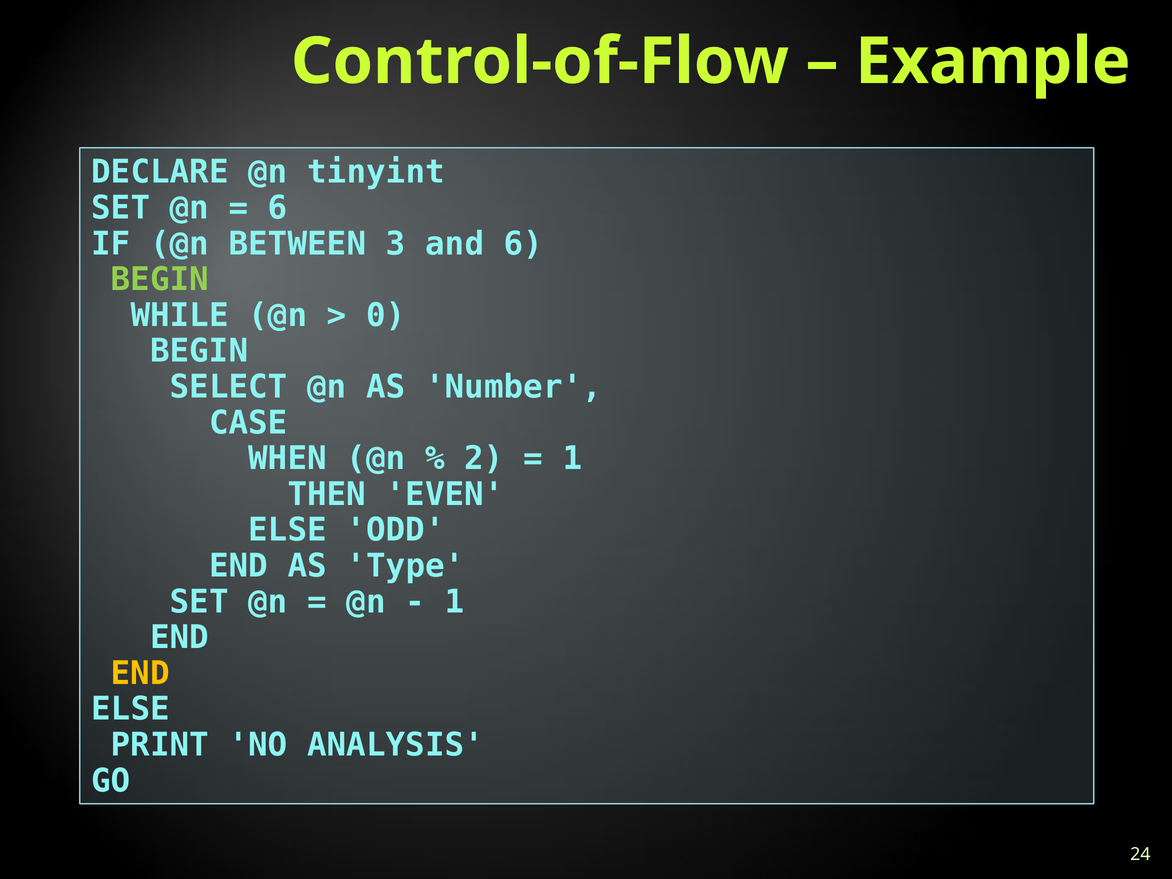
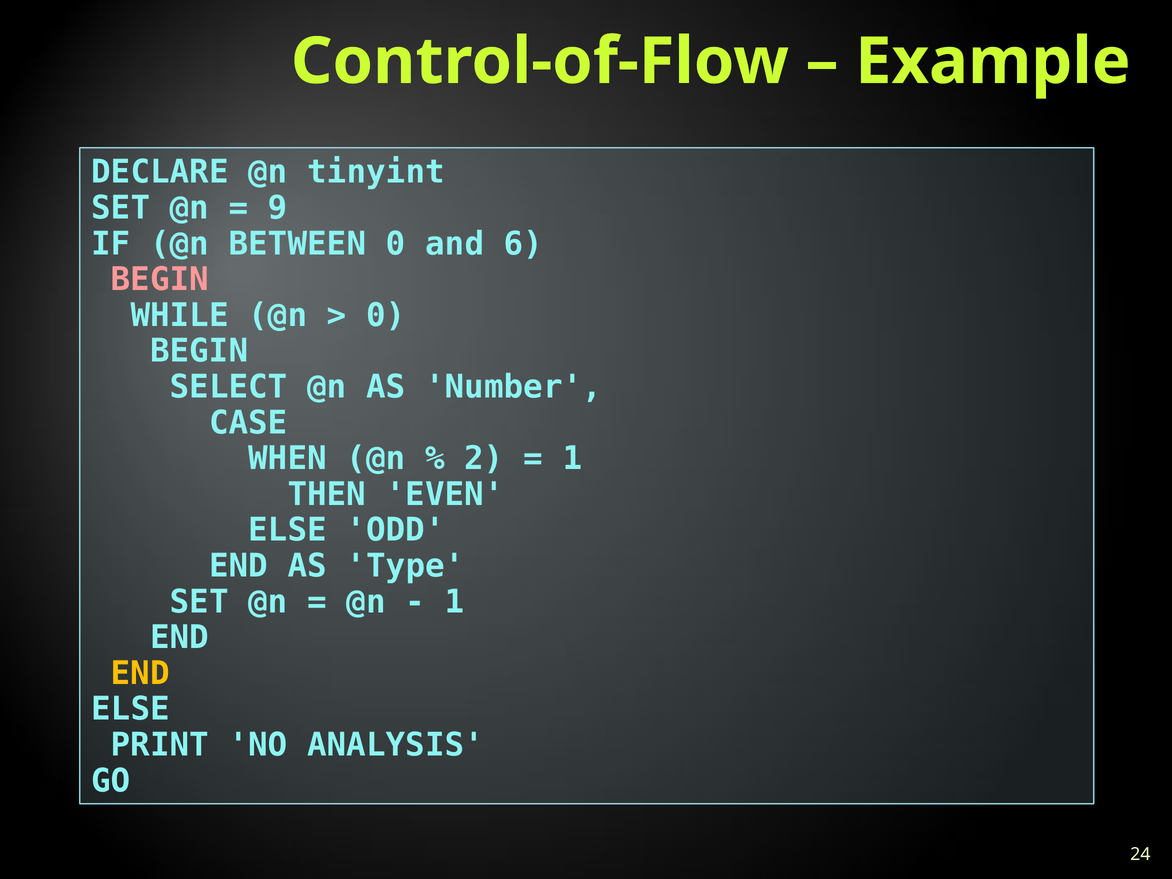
6 at (278, 208): 6 -> 9
BETWEEN 3: 3 -> 0
BEGIN at (160, 280) colour: light green -> pink
